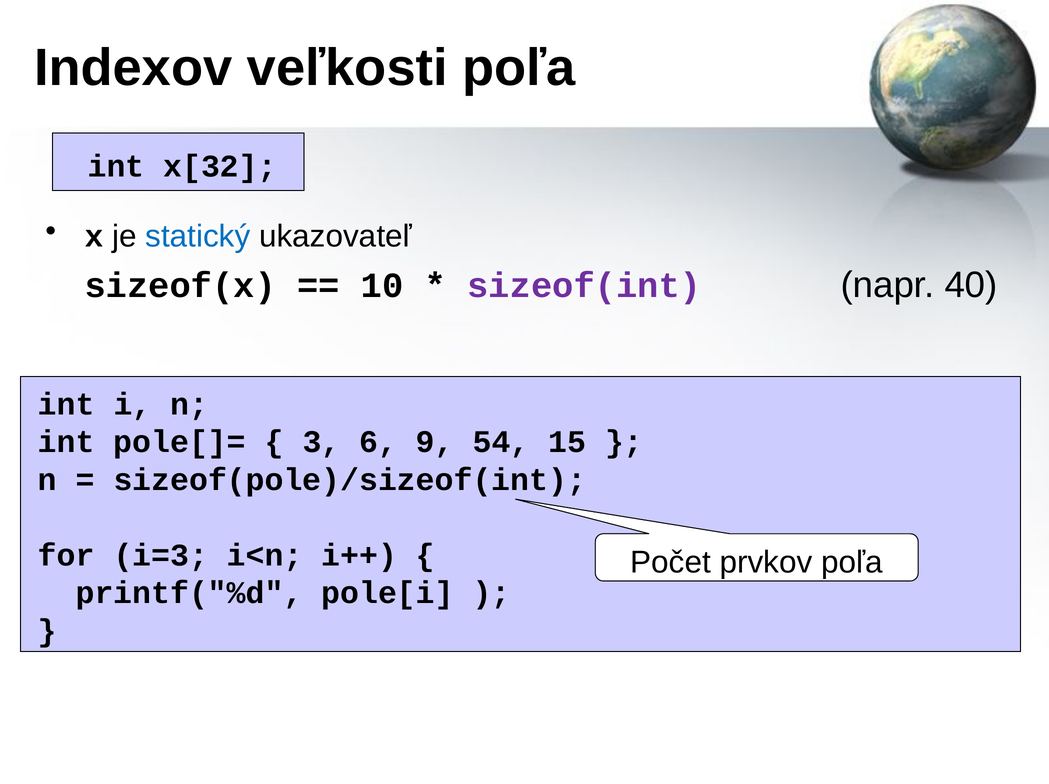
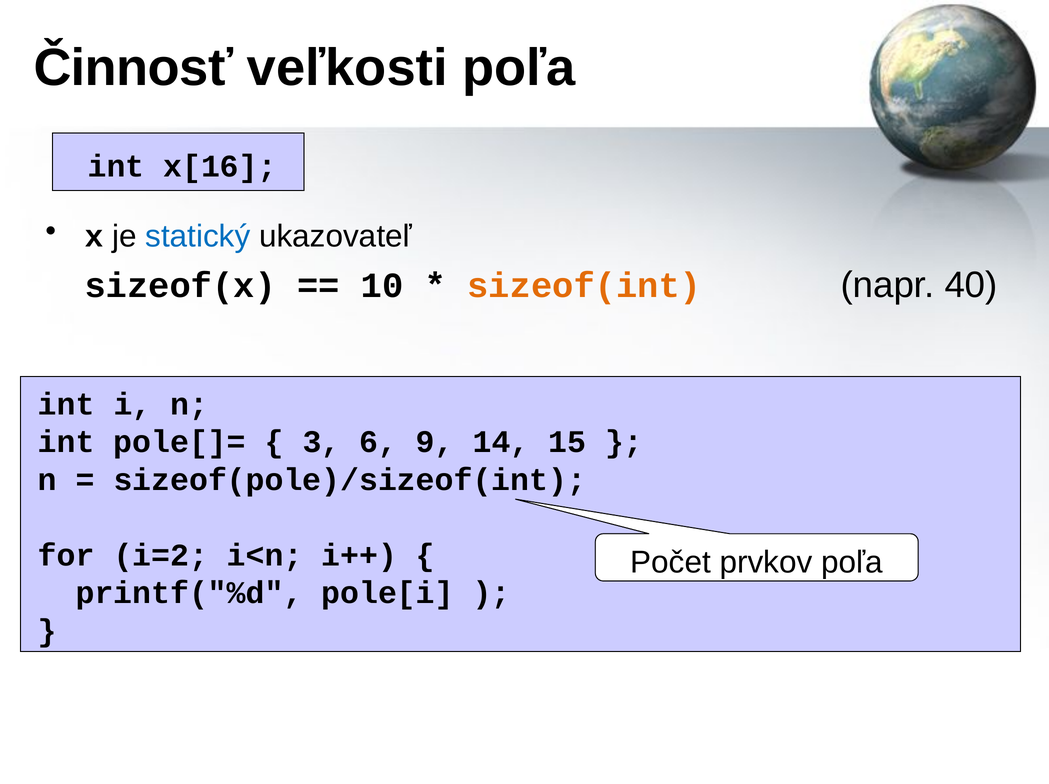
Indexov: Indexov -> Činnosť
x[32: x[32 -> x[16
sizeof(int colour: purple -> orange
54: 54 -> 14
i=3: i=3 -> i=2
